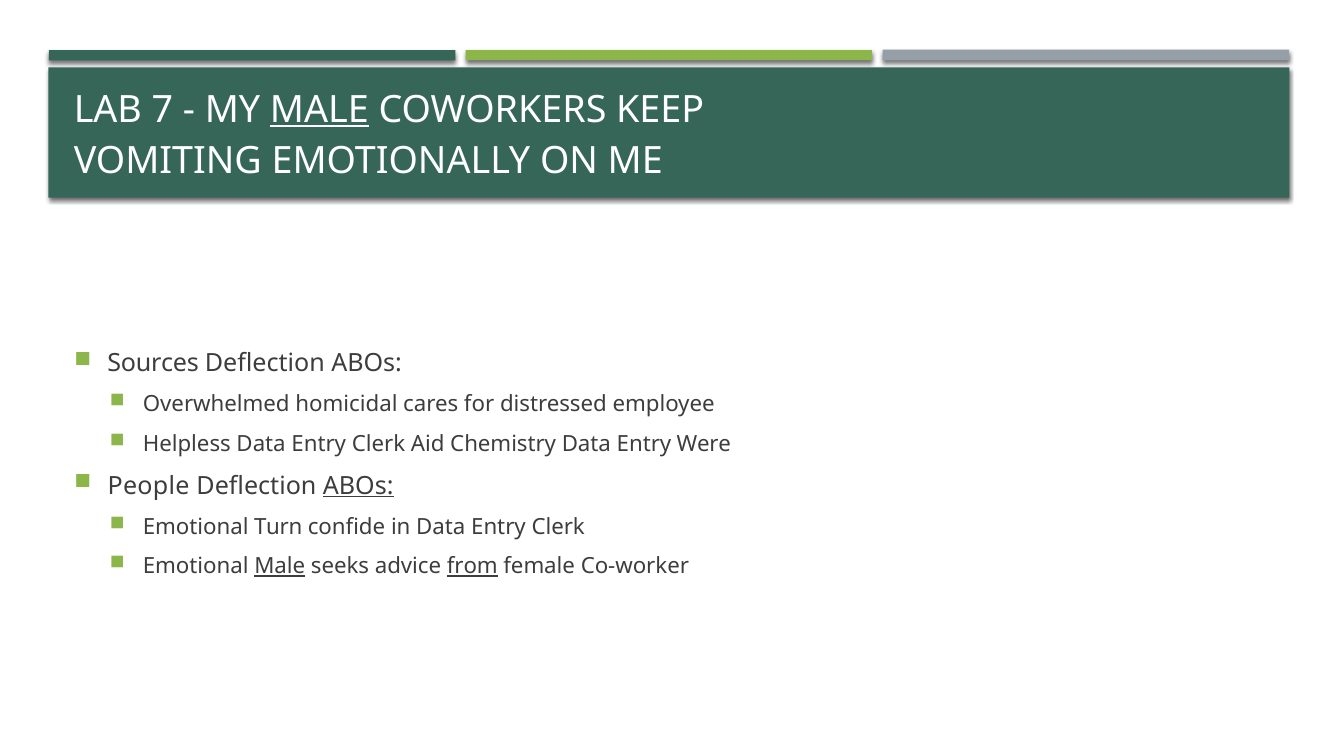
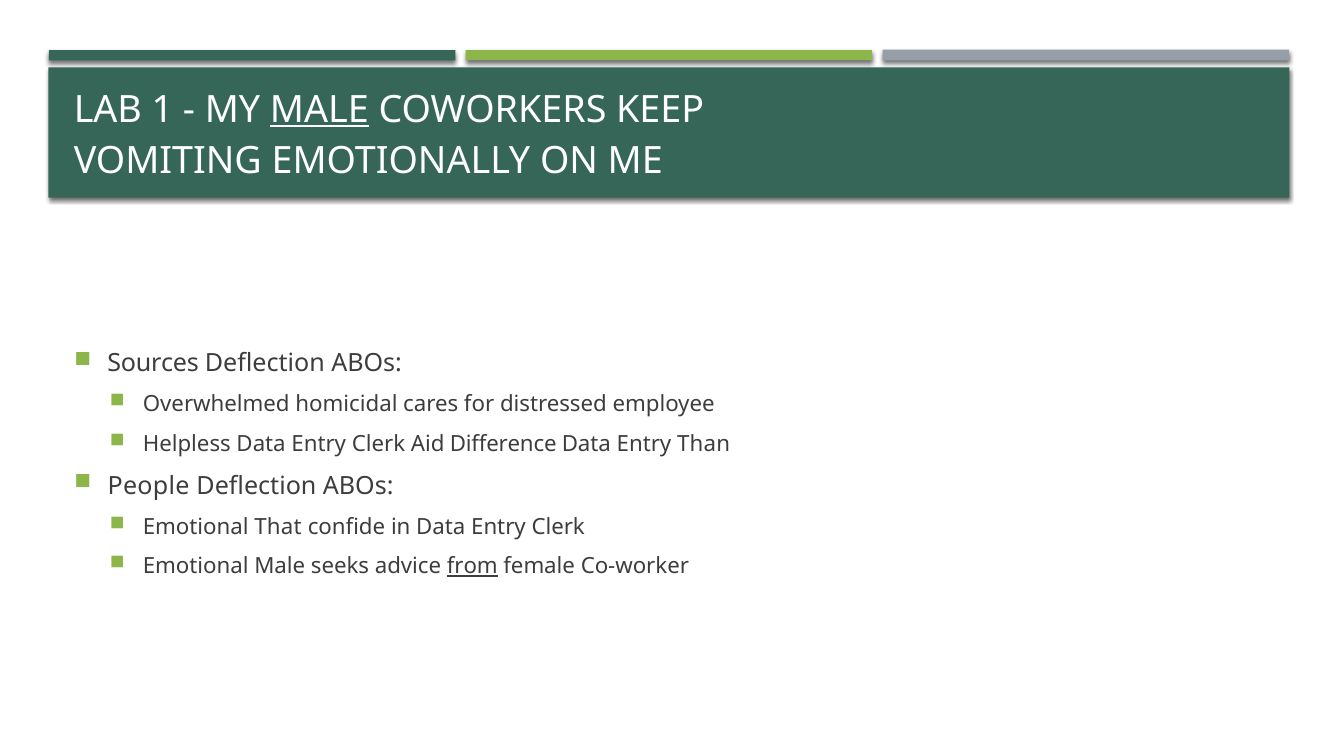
7: 7 -> 1
Chemistry: Chemistry -> Difference
Were: Were -> Than
ABOs at (358, 486) underline: present -> none
Turn: Turn -> That
Male at (280, 567) underline: present -> none
